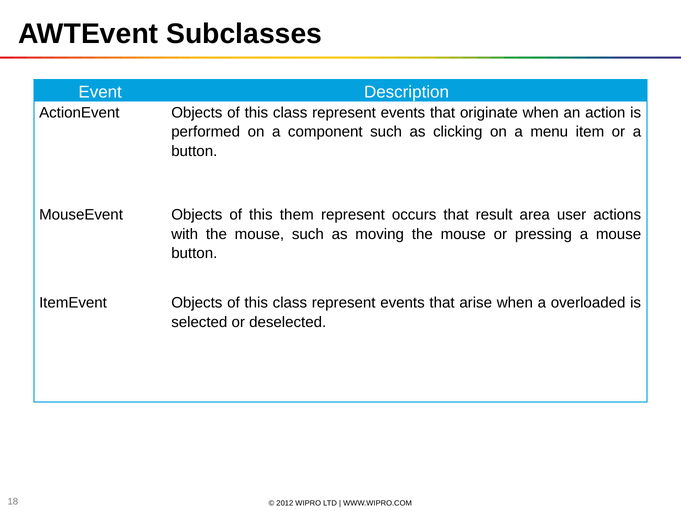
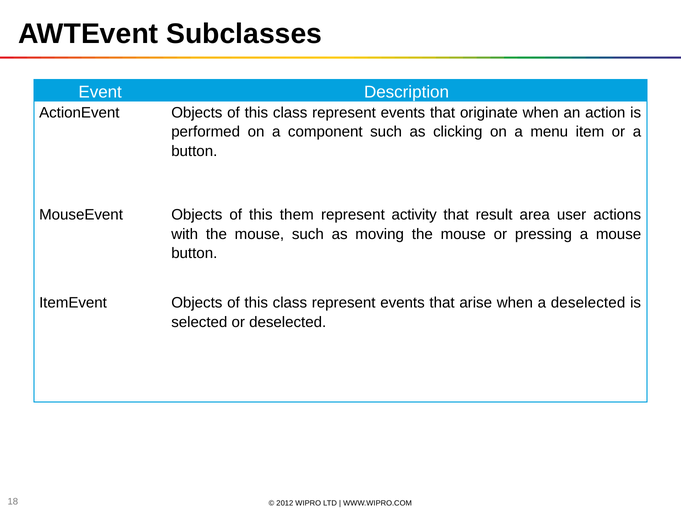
occurs: occurs -> activity
a overloaded: overloaded -> deselected
